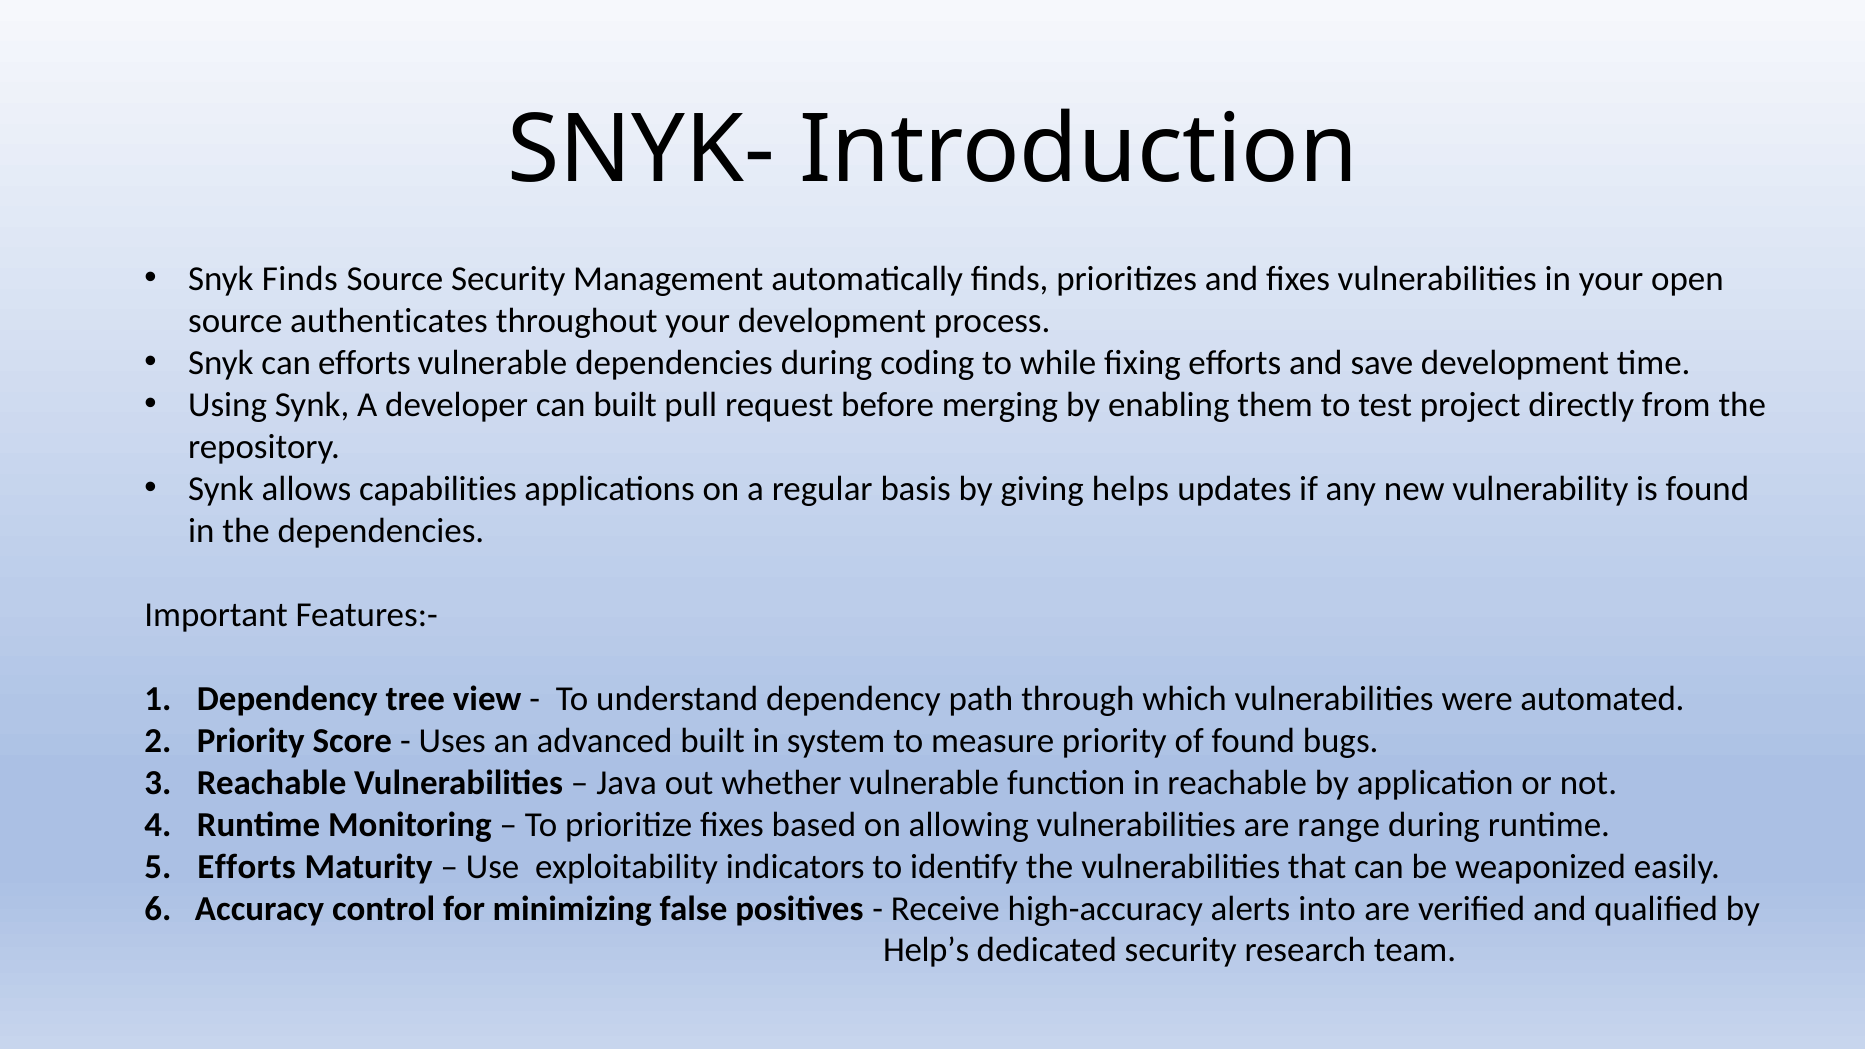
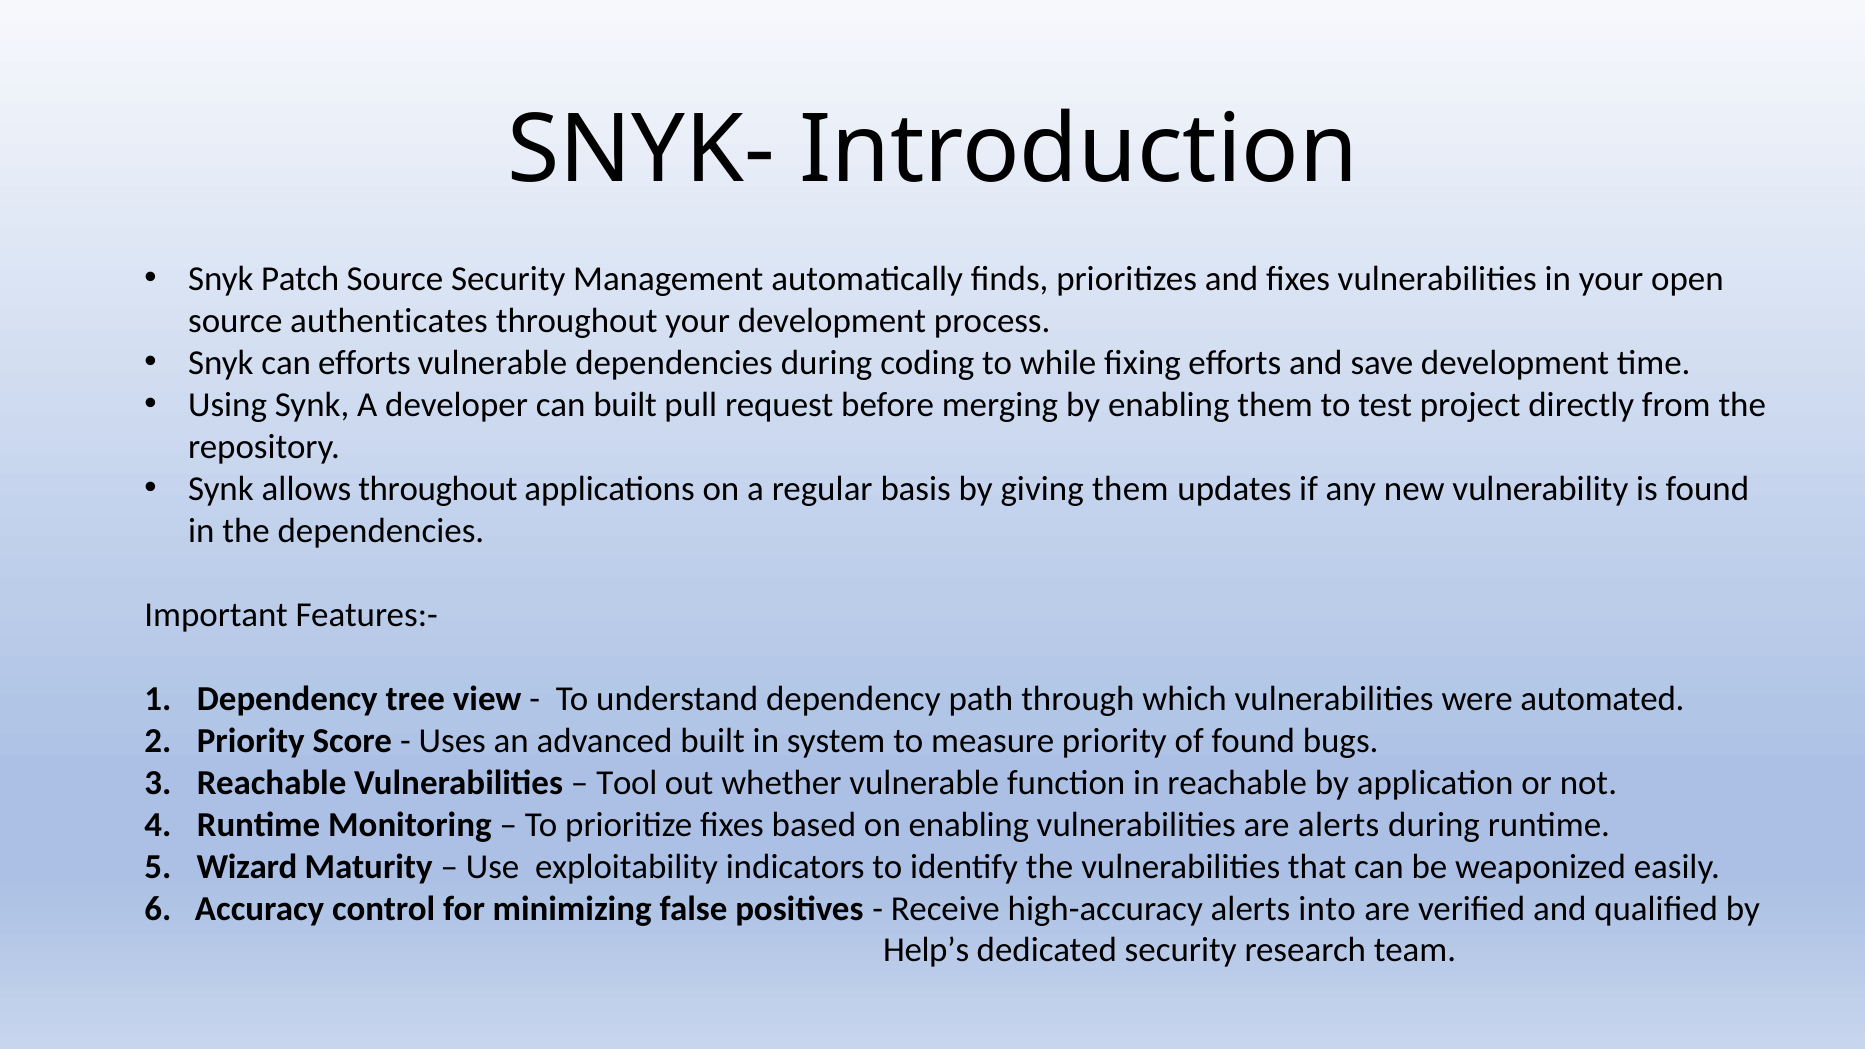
Snyk Finds: Finds -> Patch
allows capabilities: capabilities -> throughout
giving helps: helps -> them
Java: Java -> Tool
on allowing: allowing -> enabling
are range: range -> alerts
Efforts at (247, 867): Efforts -> Wizard
